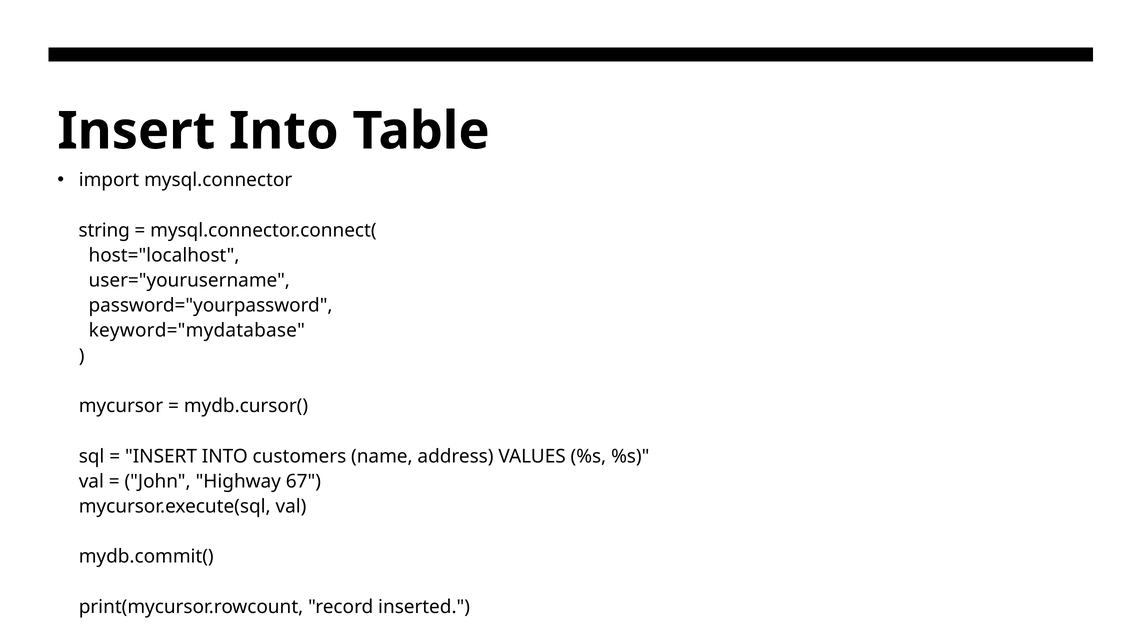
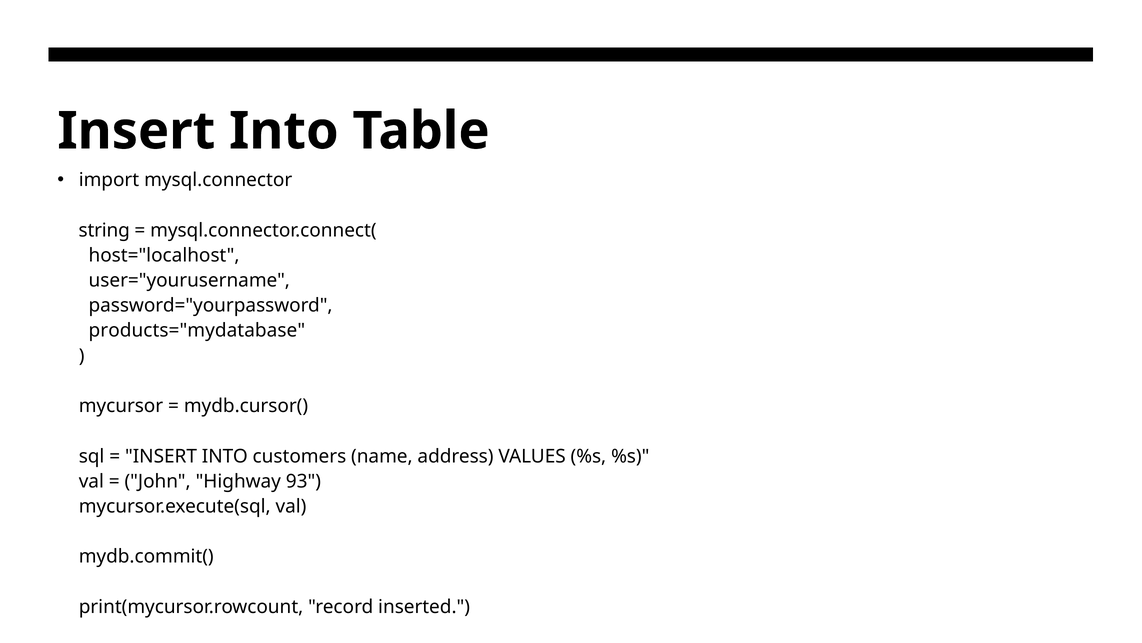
keyword="mydatabase: keyword="mydatabase -> products="mydatabase
67: 67 -> 93
